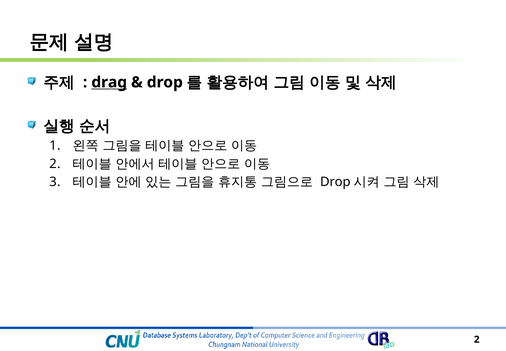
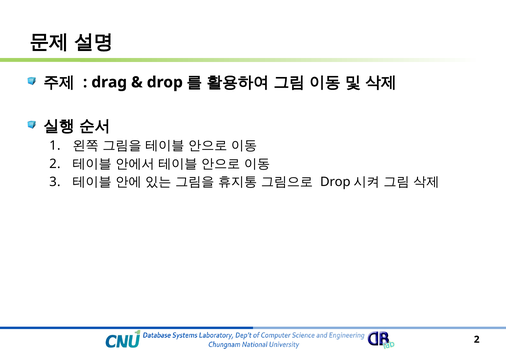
drag underline: present -> none
